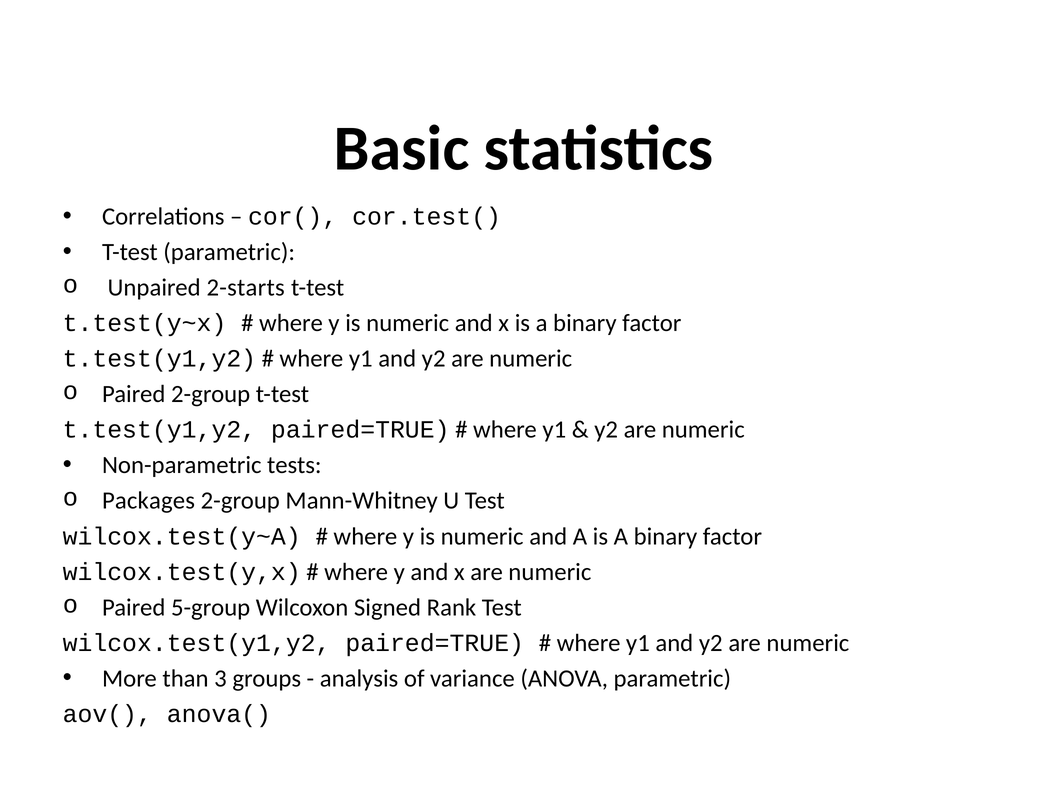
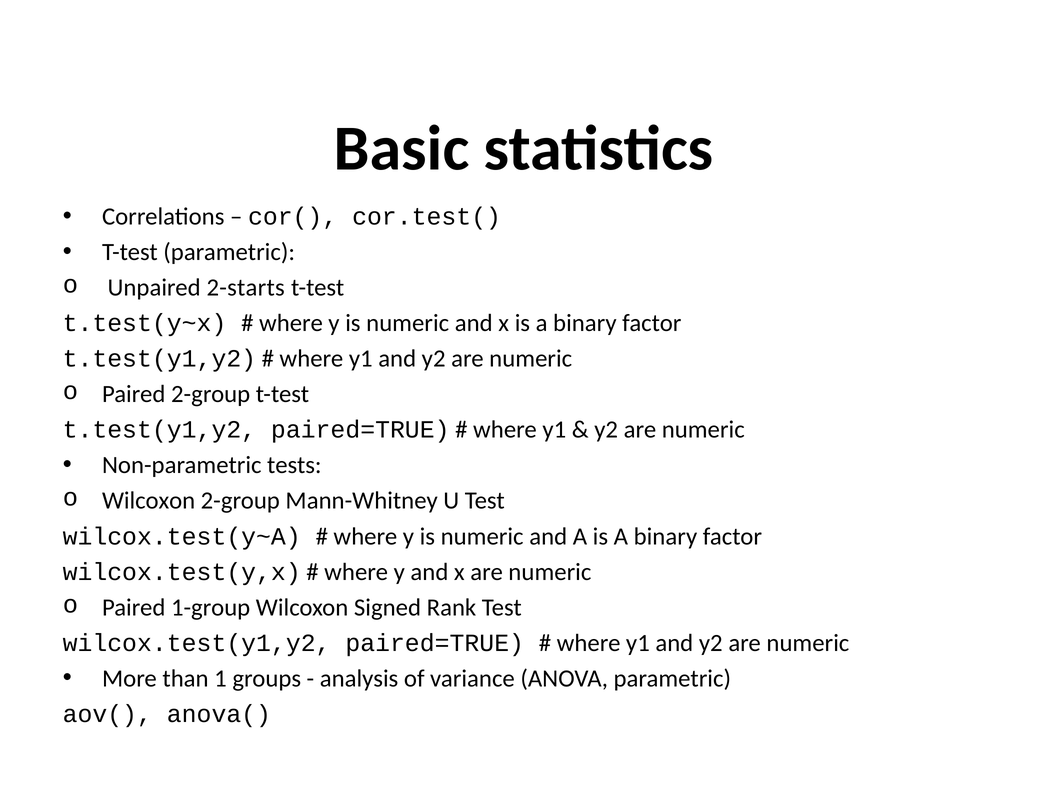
Packages at (149, 501): Packages -> Wilcoxon
5-group: 5-group -> 1-group
3: 3 -> 1
